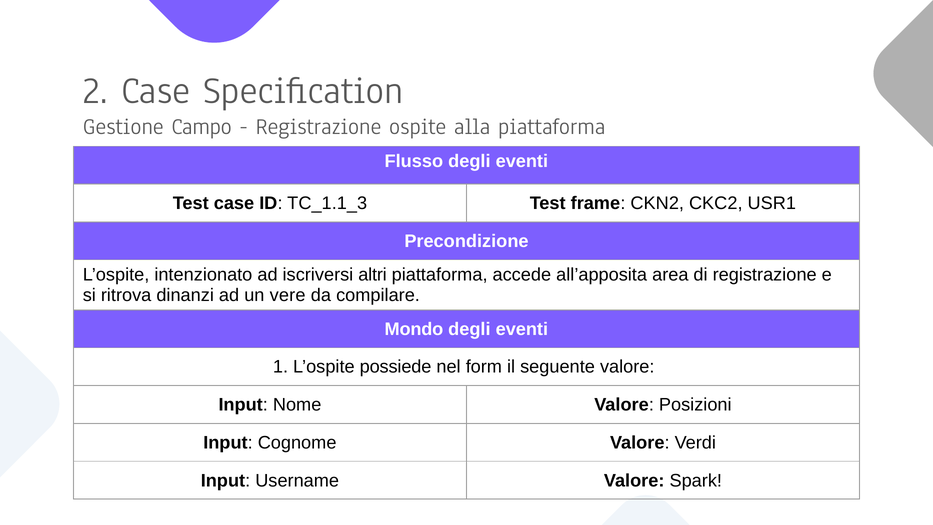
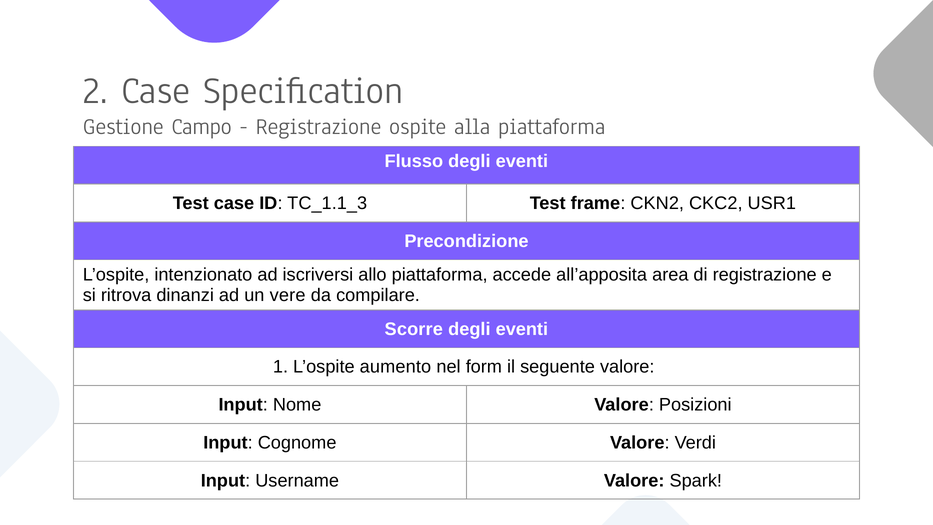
altri: altri -> allo
Mondo: Mondo -> Scorre
possiede: possiede -> aumento
